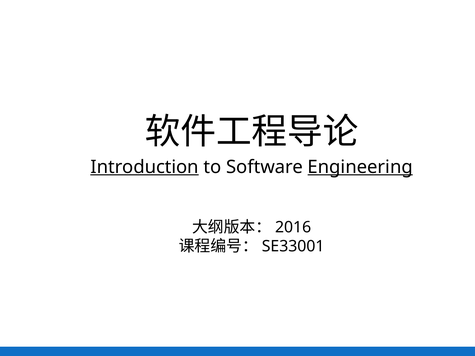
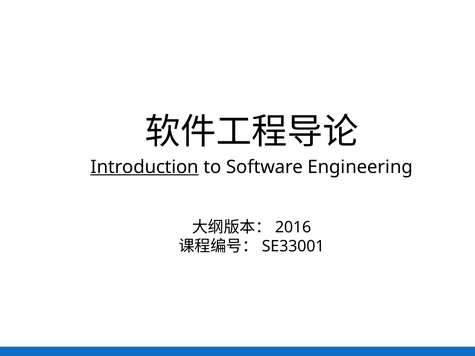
Engineering underline: present -> none
